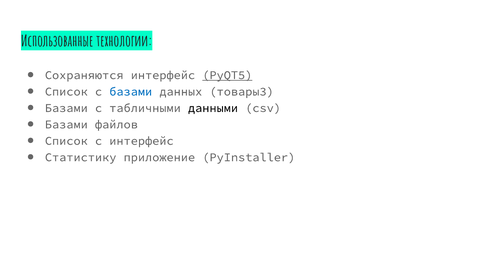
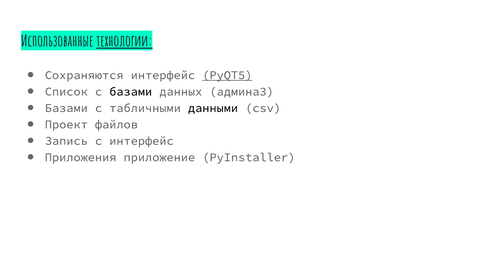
технологии underline: none -> present
базами at (131, 92) colour: blue -> black
товары3: товары3 -> админа3
Базами at (66, 125): Базами -> Проект
Список at (66, 141): Список -> Запись
Статистику: Статистику -> Приложения
